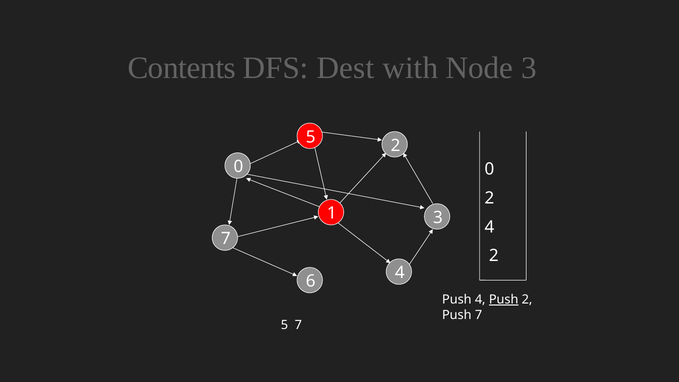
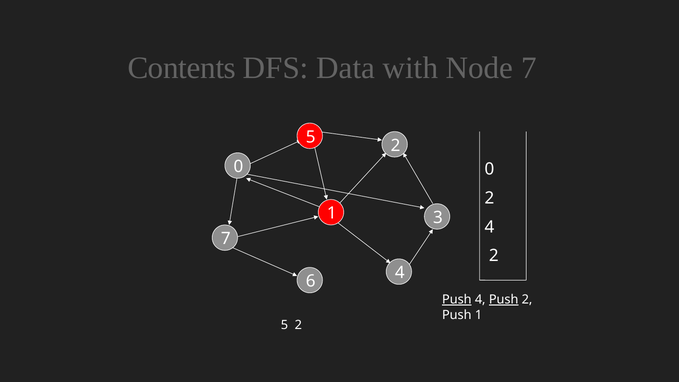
Dest: Dest -> Data
Node 3: 3 -> 7
Push at (457, 300) underline: none -> present
Push 7: 7 -> 1
5 7: 7 -> 2
